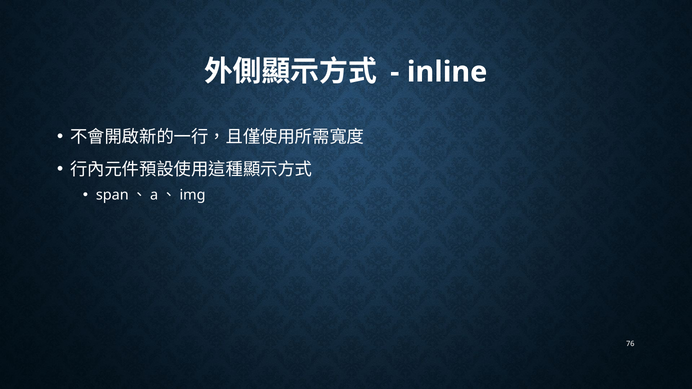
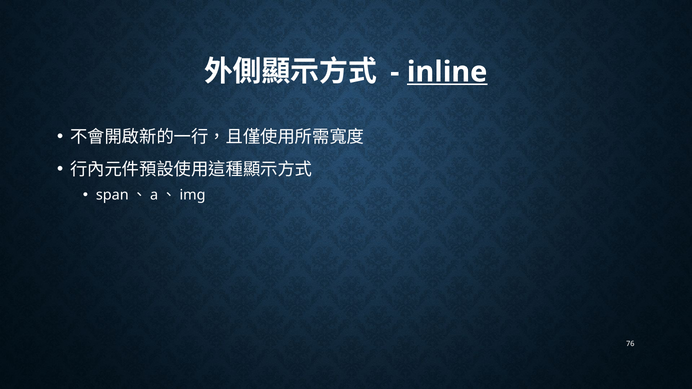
inline underline: none -> present
